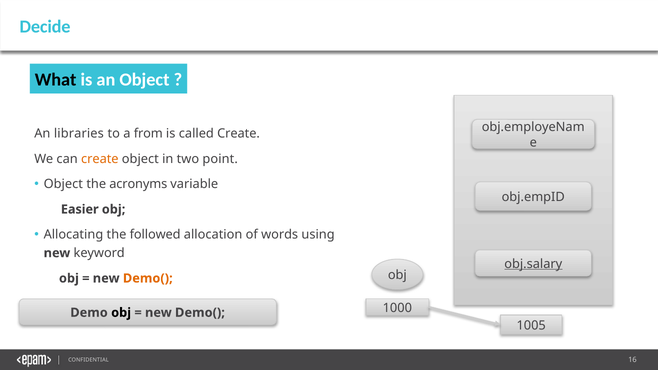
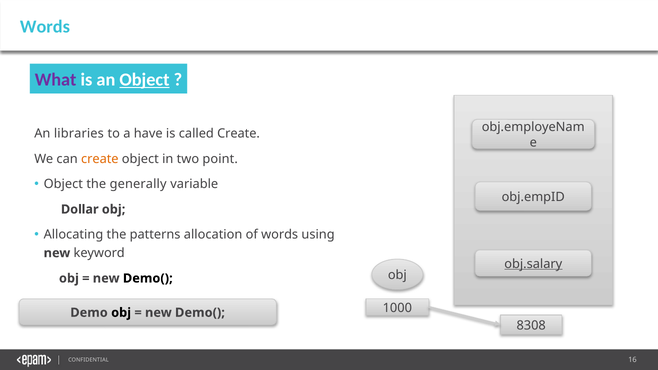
Decide at (45, 27): Decide -> Words
What colour: black -> purple
Object at (144, 80) underline: none -> present
from: from -> have
acronyms: acronyms -> generally
Easier: Easier -> Dollar
followed: followed -> patterns
Demo( at (148, 278) colour: orange -> black
1005: 1005 -> 8308
